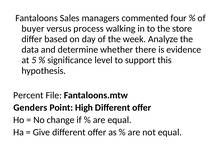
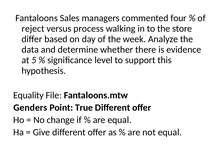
buyer: buyer -> reject
Percent: Percent -> Equality
High: High -> True
